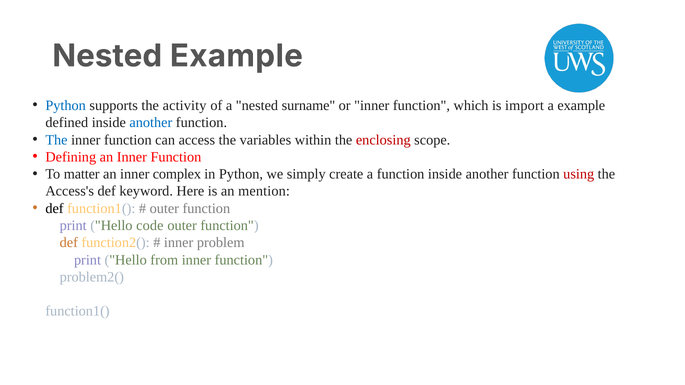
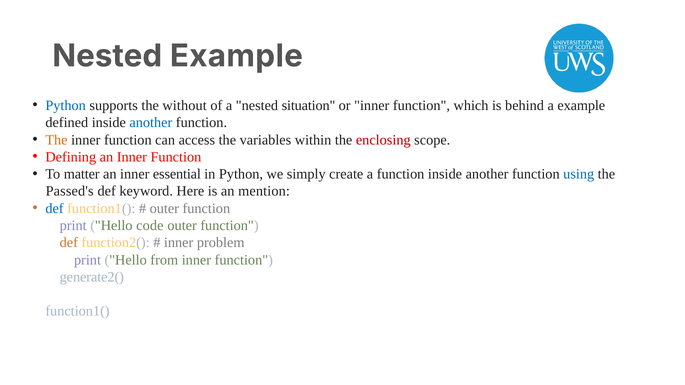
activity: activity -> without
surname: surname -> situation
import: import -> behind
The at (56, 140) colour: blue -> orange
complex: complex -> essential
using colour: red -> blue
Access's: Access's -> Passed's
def at (55, 209) colour: black -> blue
problem2(: problem2( -> generate2(
